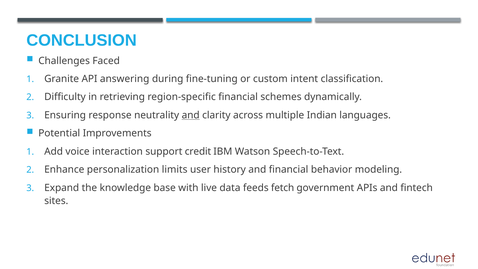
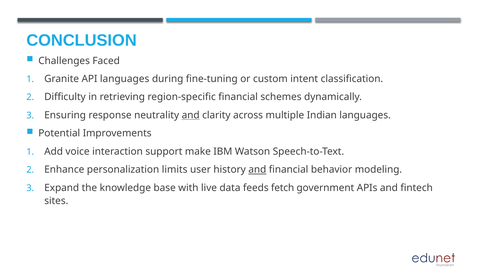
API answering: answering -> languages
credit: credit -> make
and at (257, 170) underline: none -> present
